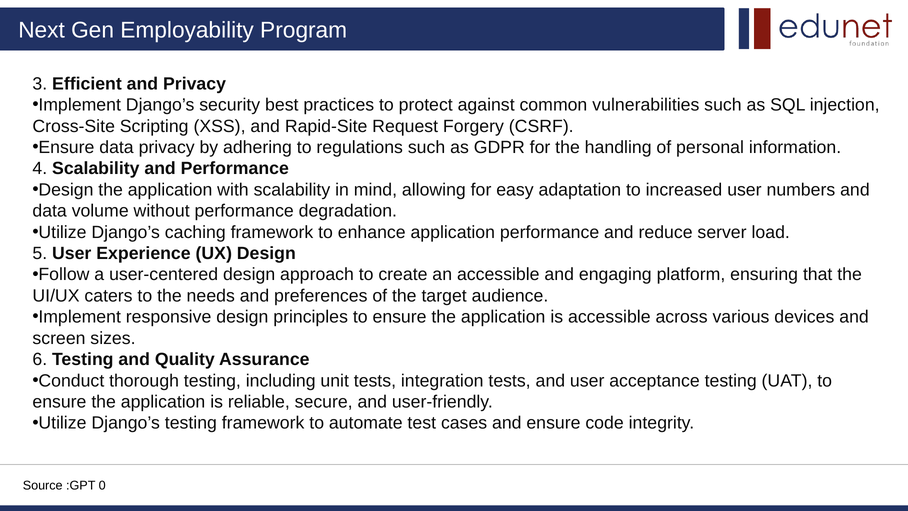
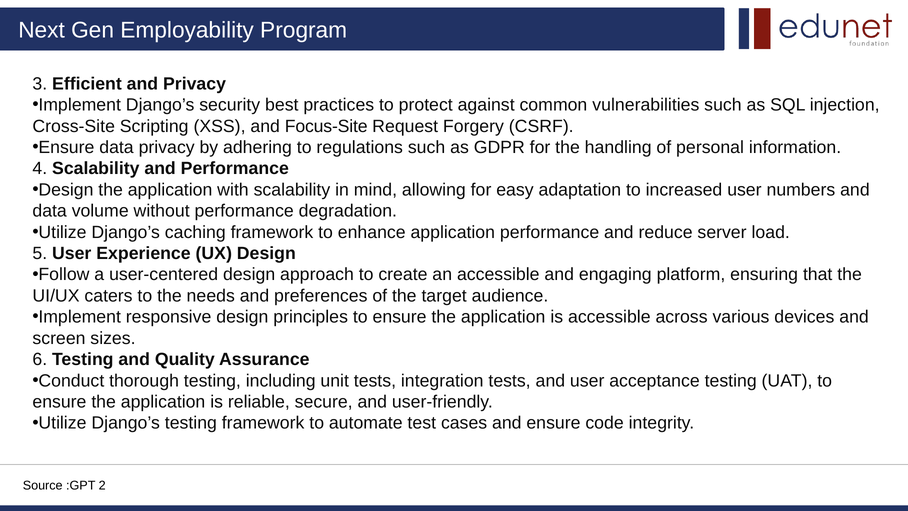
Rapid-Site: Rapid-Site -> Focus-Site
0: 0 -> 2
